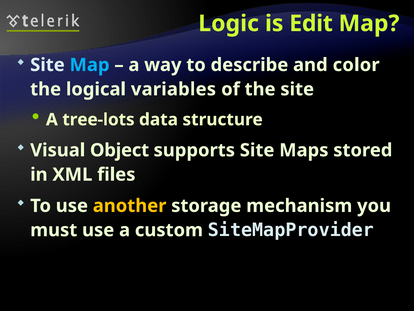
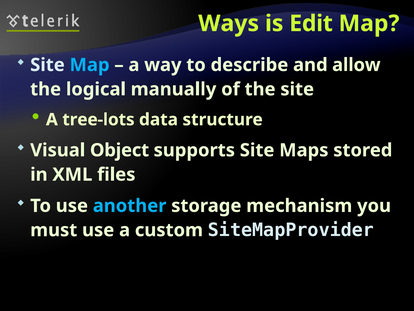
Logic: Logic -> Ways
color: color -> allow
variables: variables -> manually
another colour: yellow -> light blue
